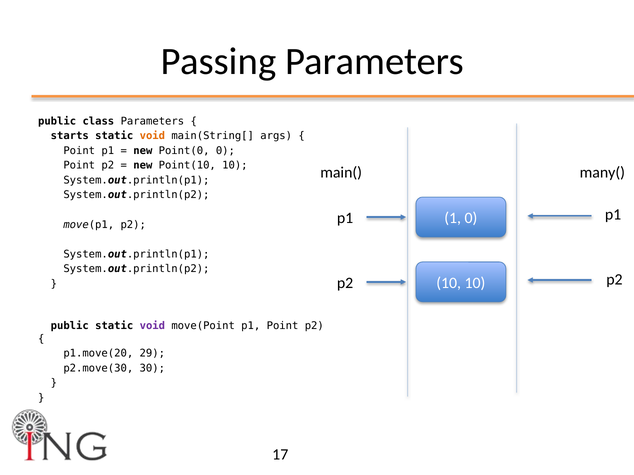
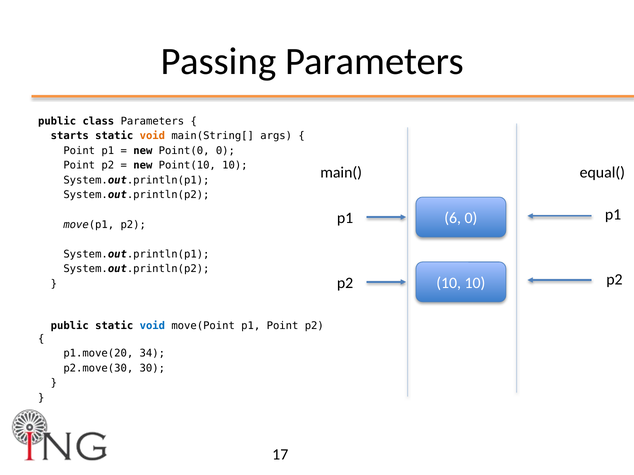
many(: many( -> equal(
1: 1 -> 6
void at (152, 326) colour: purple -> blue
29: 29 -> 34
